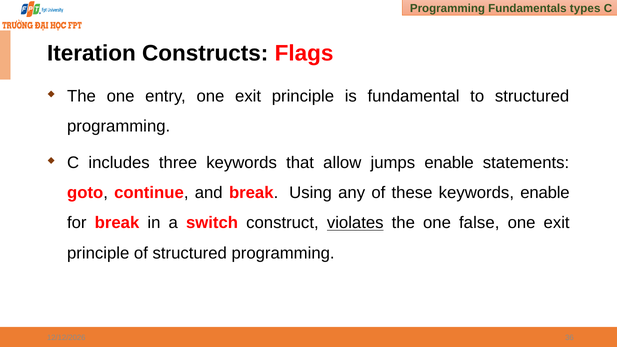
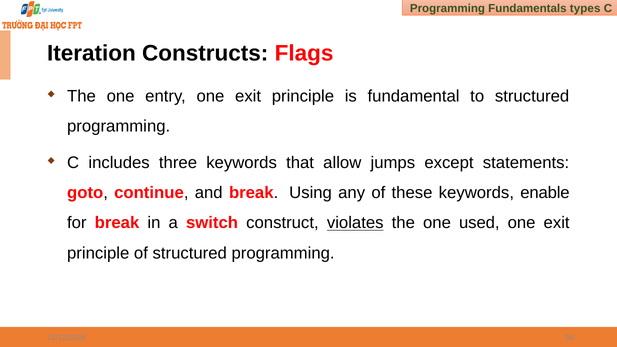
jumps enable: enable -> except
false: false -> used
